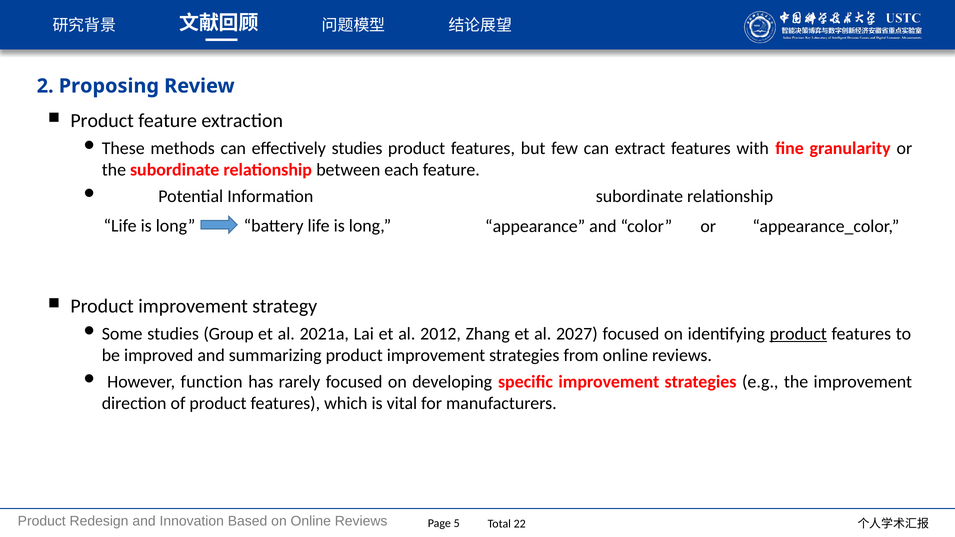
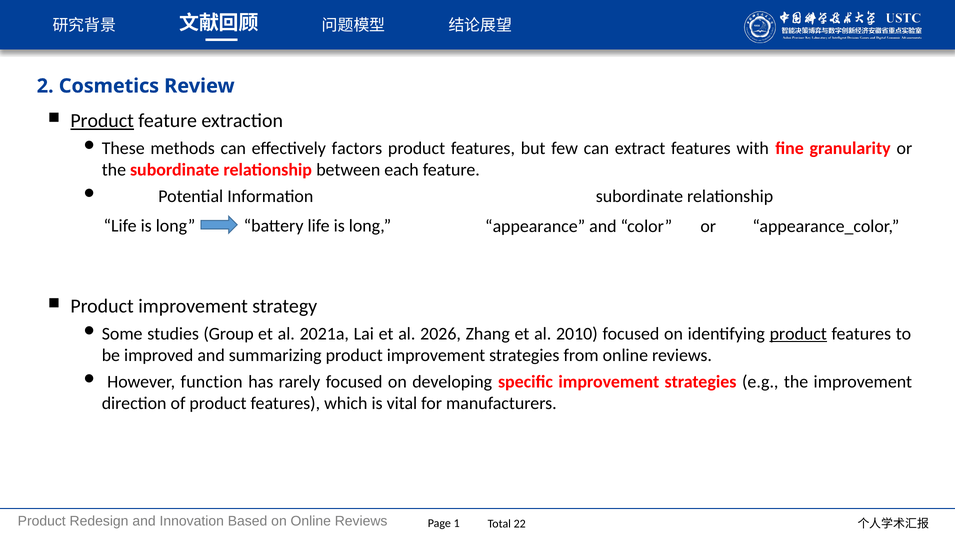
Proposing: Proposing -> Cosmetics
Product at (102, 121) underline: none -> present
effectively studies: studies -> factors
2012: 2012 -> 2026
2027: 2027 -> 2010
5: 5 -> 1
